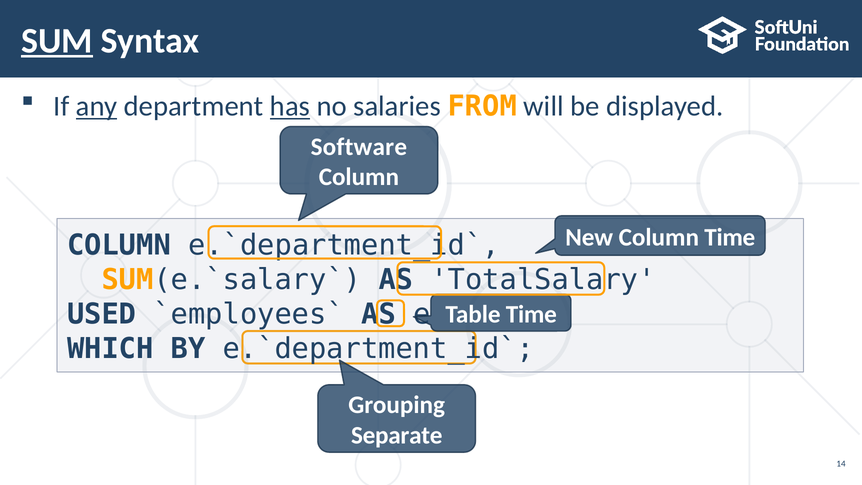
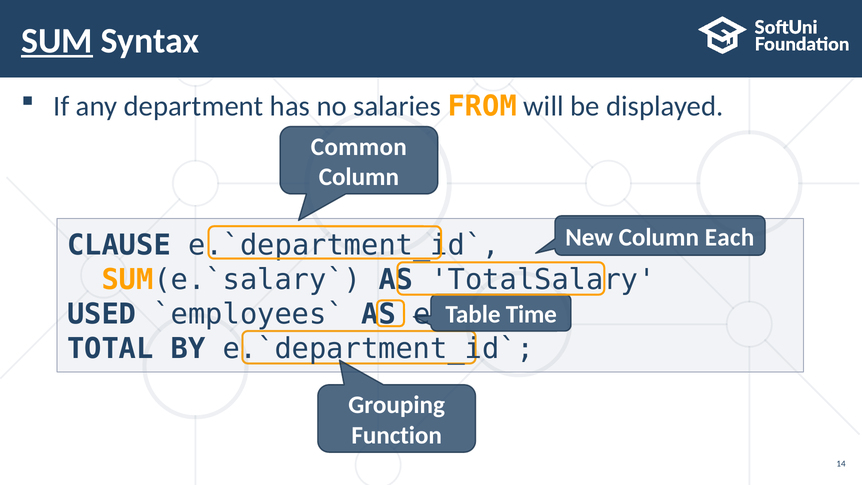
any underline: present -> none
has underline: present -> none
Software: Software -> Common
Column Time: Time -> Each
COLUMN at (119, 245): COLUMN -> CLAUSE
WHICH: WHICH -> TOTAL
Separate: Separate -> Function
